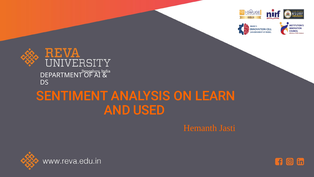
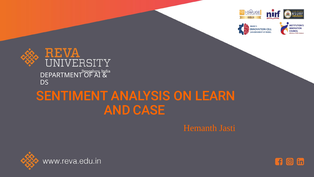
USED: USED -> CASE
